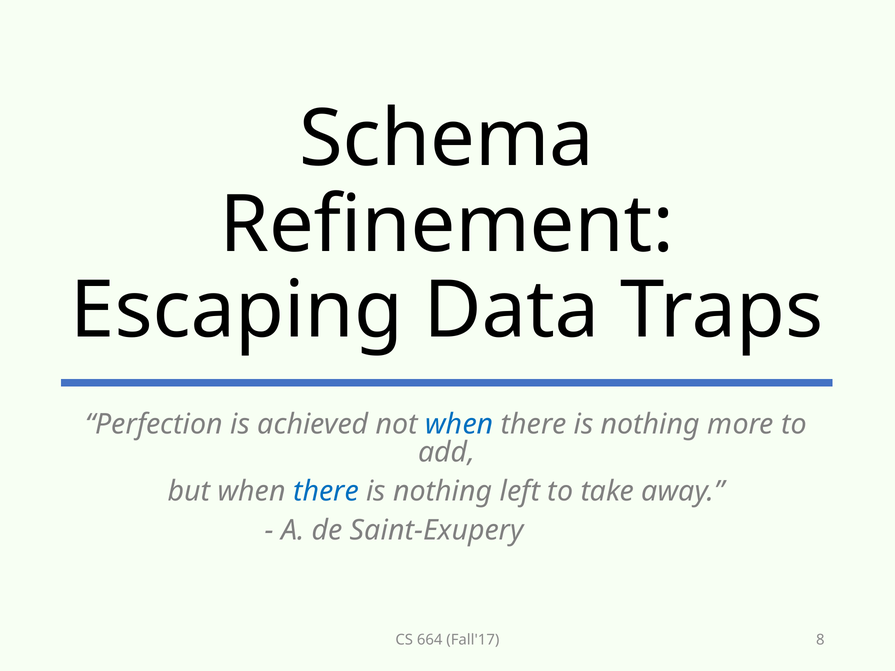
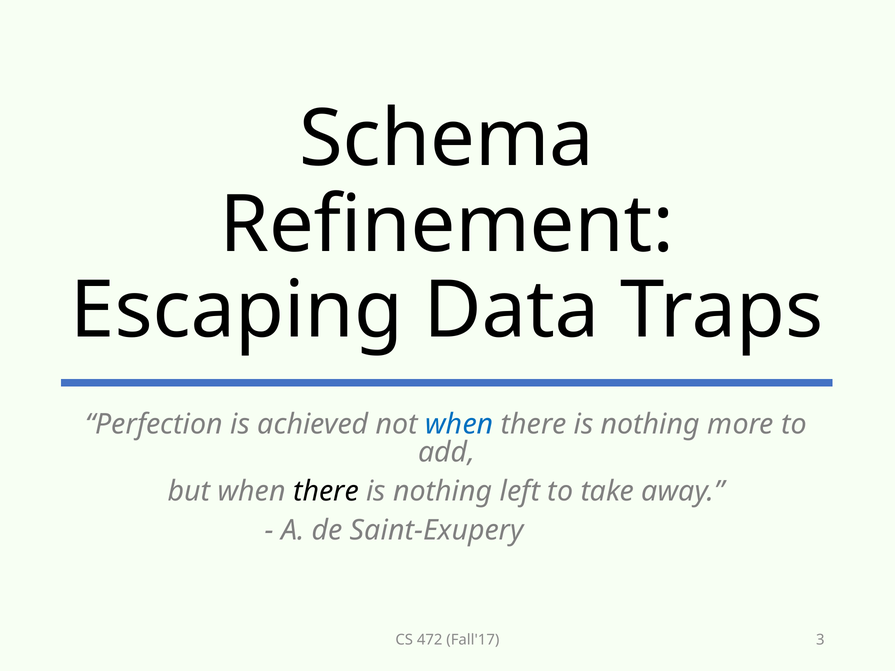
there at (326, 491) colour: blue -> black
664: 664 -> 472
8: 8 -> 3
